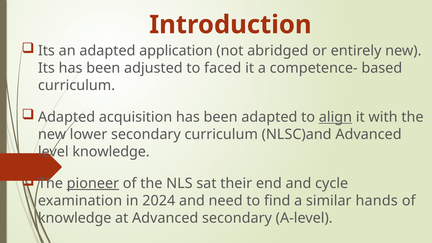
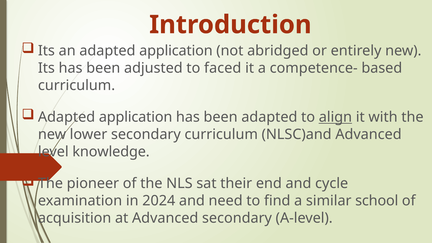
acquisition at (136, 117): acquisition -> application
pioneer underline: present -> none
hands: hands -> school
knowledge at (75, 218): knowledge -> acquisition
